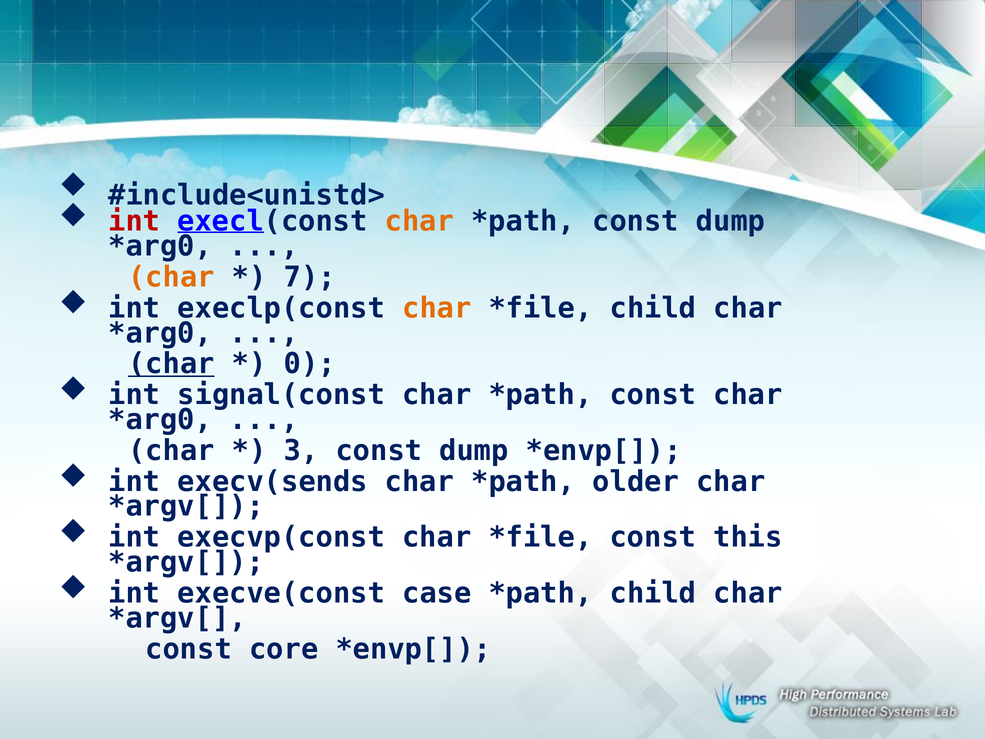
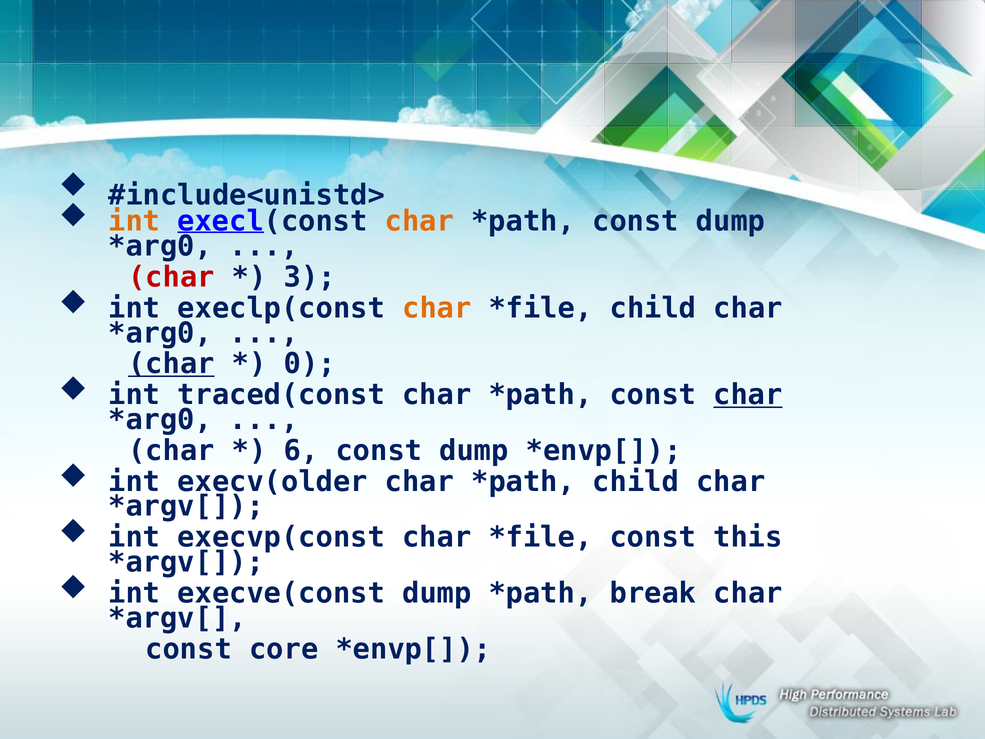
int at (134, 221) colour: red -> orange
char at (171, 277) colour: orange -> red
7: 7 -> 3
signal(const: signal(const -> traced(const
char at (748, 395) underline: none -> present
3: 3 -> 6
execv(sends: execv(sends -> execv(older
older at (636, 482): older -> child
execve(const case: case -> dump
child at (653, 593): child -> break
